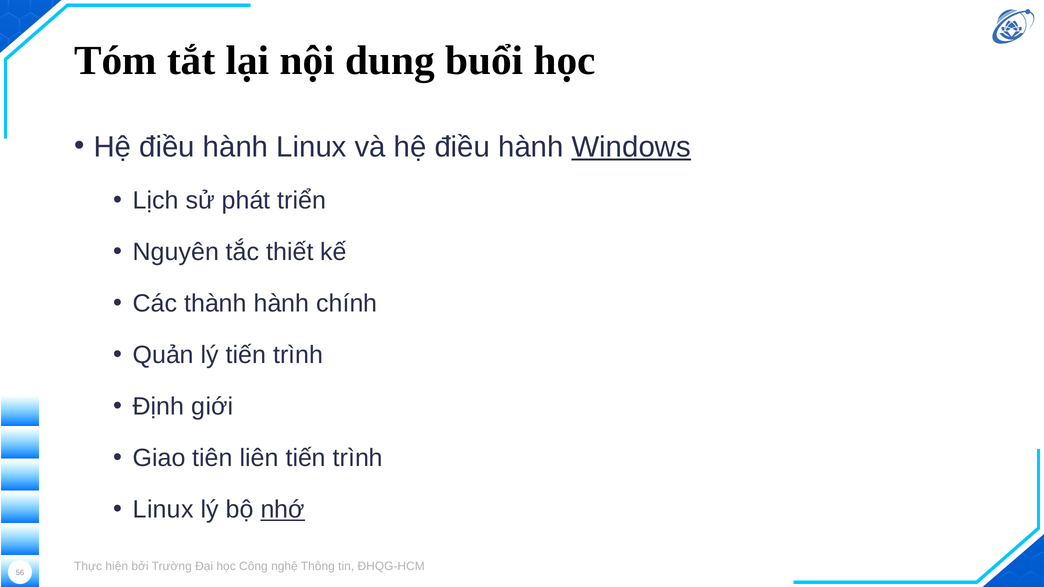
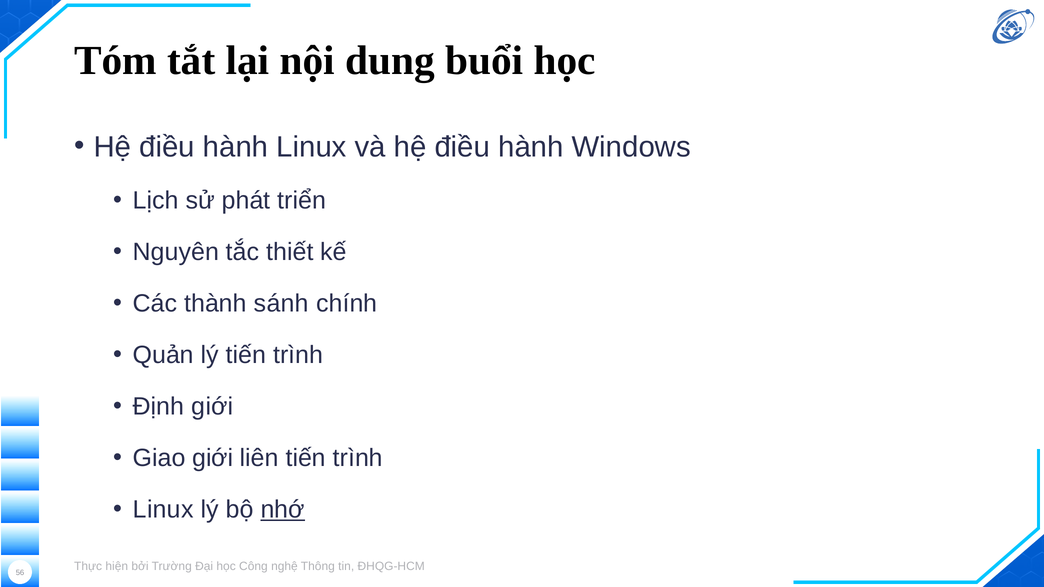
Windows underline: present -> none
thành hành: hành -> sánh
Giao tiên: tiên -> giới
